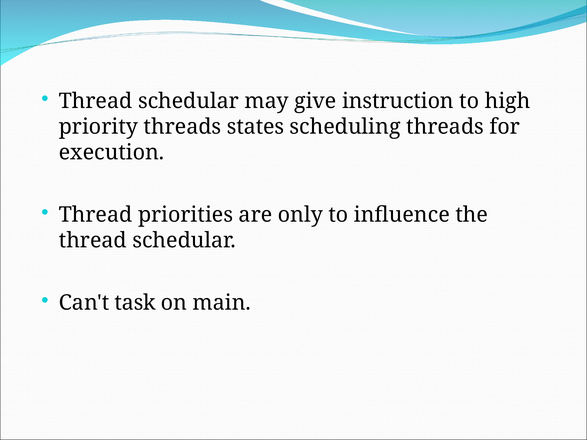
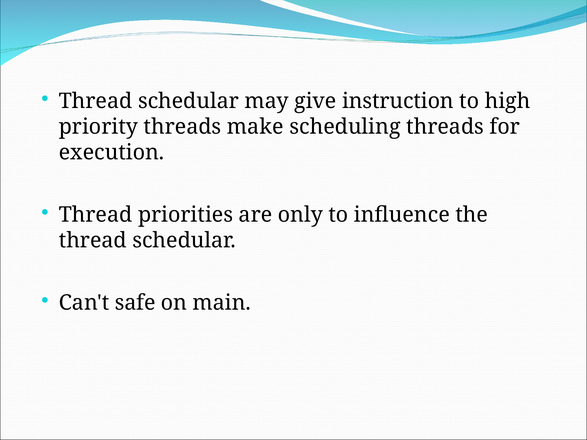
states: states -> make
task: task -> safe
